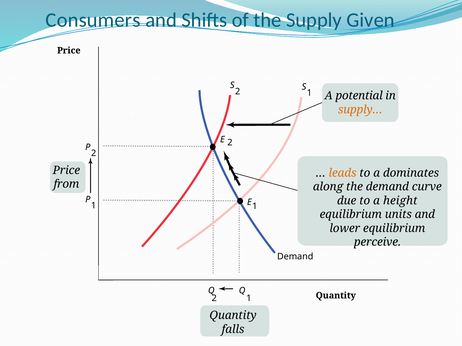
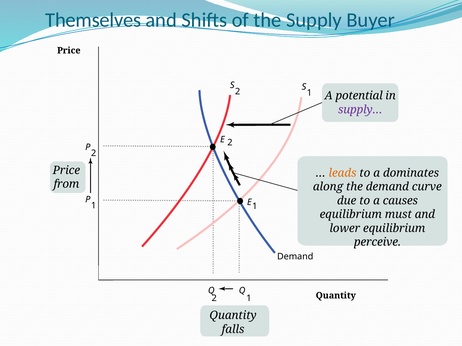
Consumers: Consumers -> Themselves
Given: Given -> Buyer
supply… colour: orange -> purple
height: height -> causes
units: units -> must
